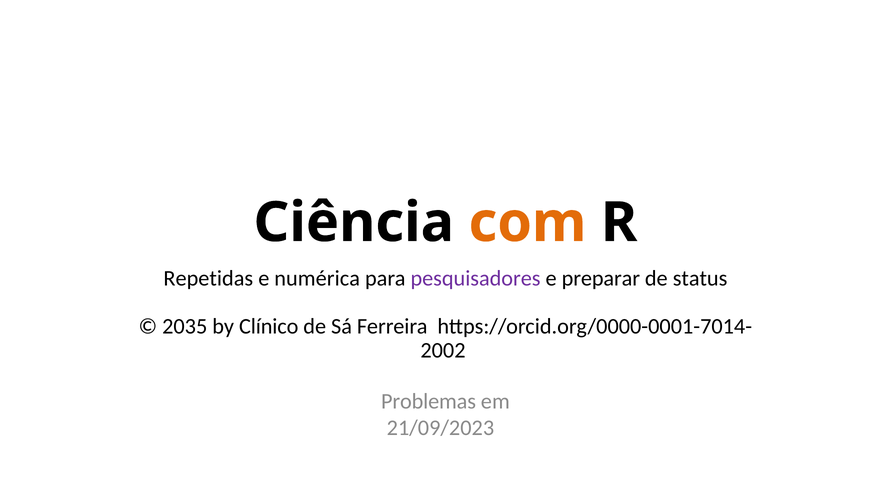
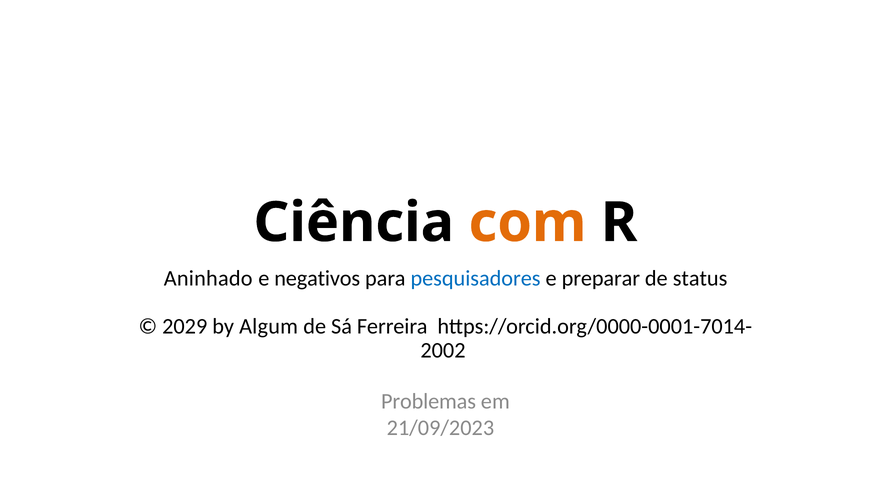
Repetidas: Repetidas -> Aninhado
numérica: numérica -> negativos
pesquisadores colour: purple -> blue
2035: 2035 -> 2029
Clínico: Clínico -> Algum
